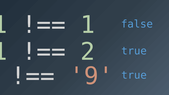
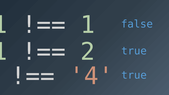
9: 9 -> 4
